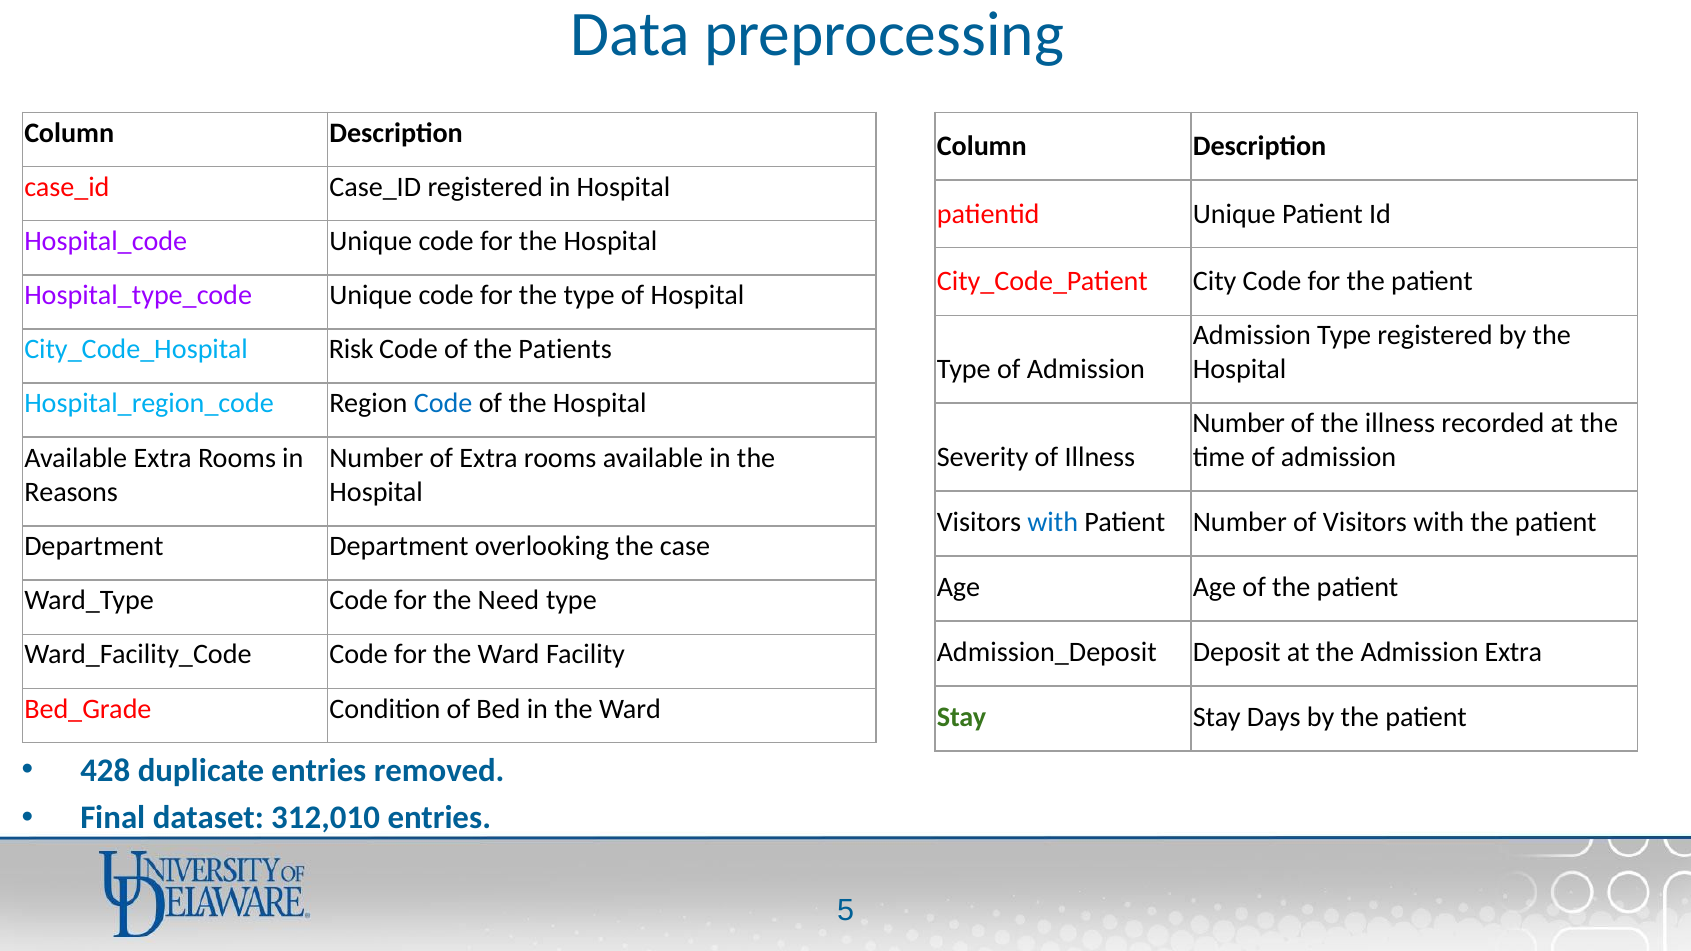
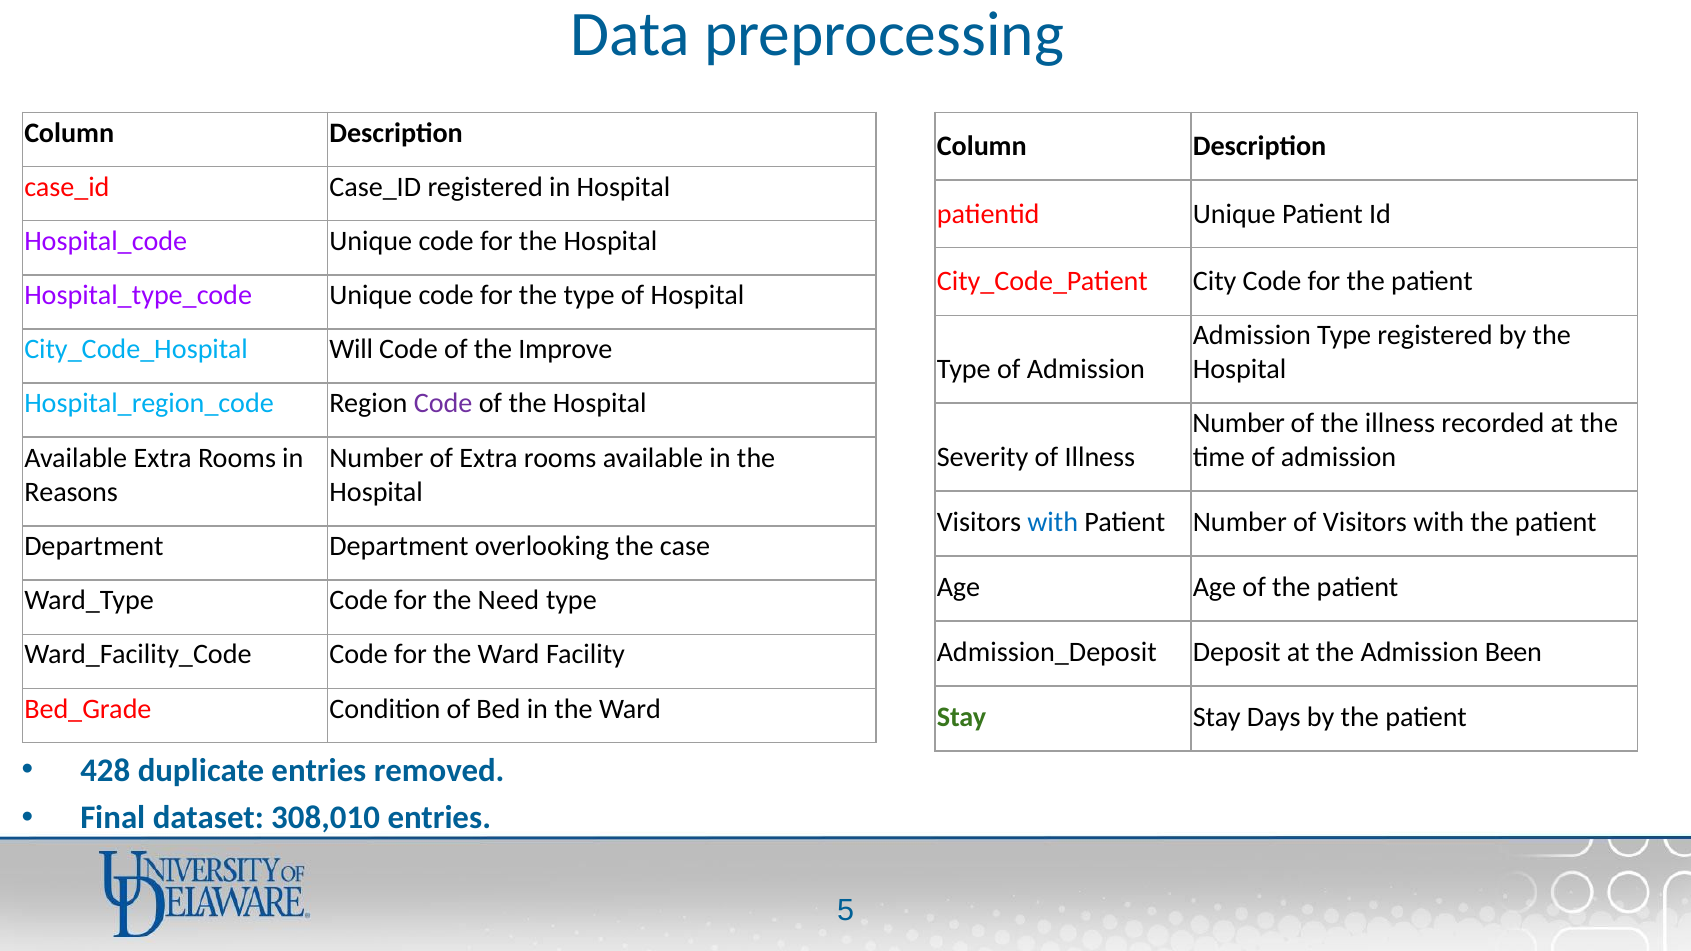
Risk: Risk -> Will
Patients: Patients -> Improve
Code at (443, 403) colour: blue -> purple
Admission Extra: Extra -> Been
312,010: 312,010 -> 308,010
